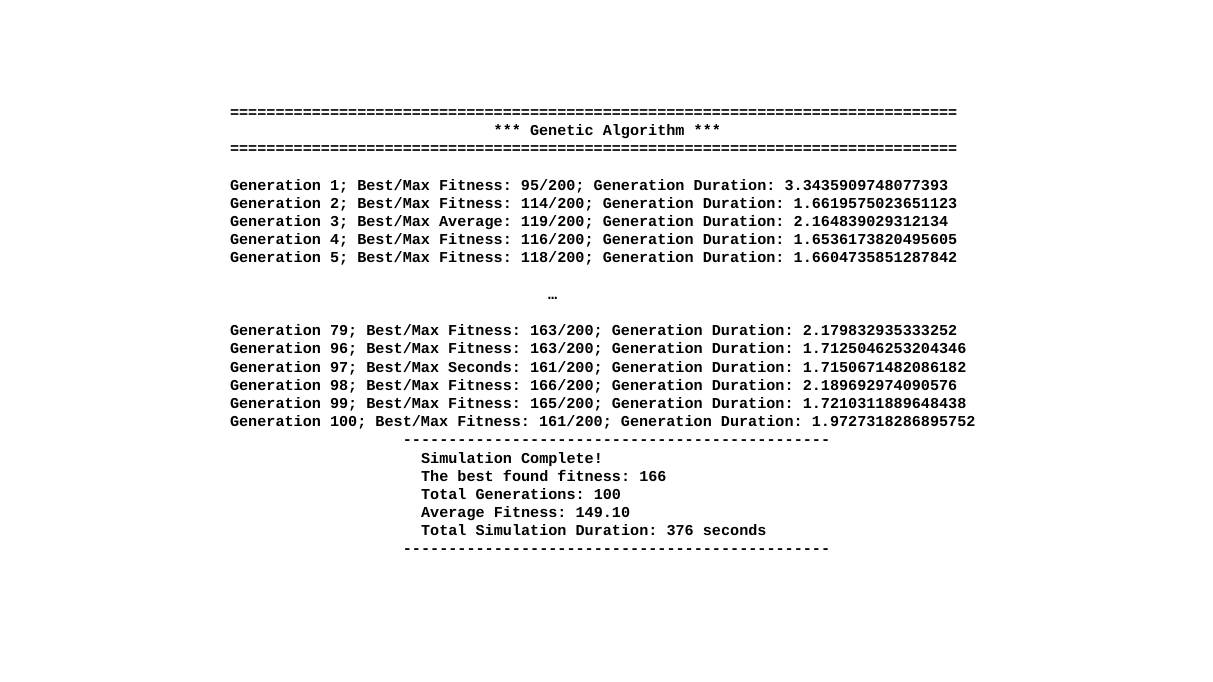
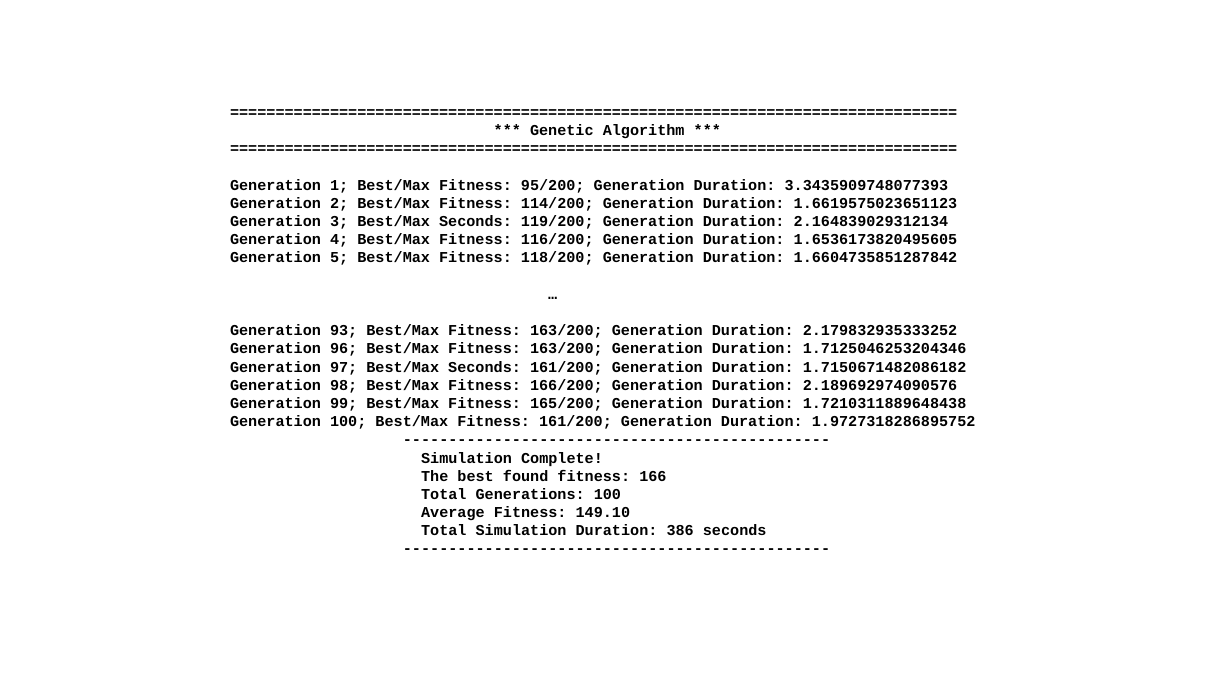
3 Best/Max Average: Average -> Seconds
79: 79 -> 93
376: 376 -> 386
